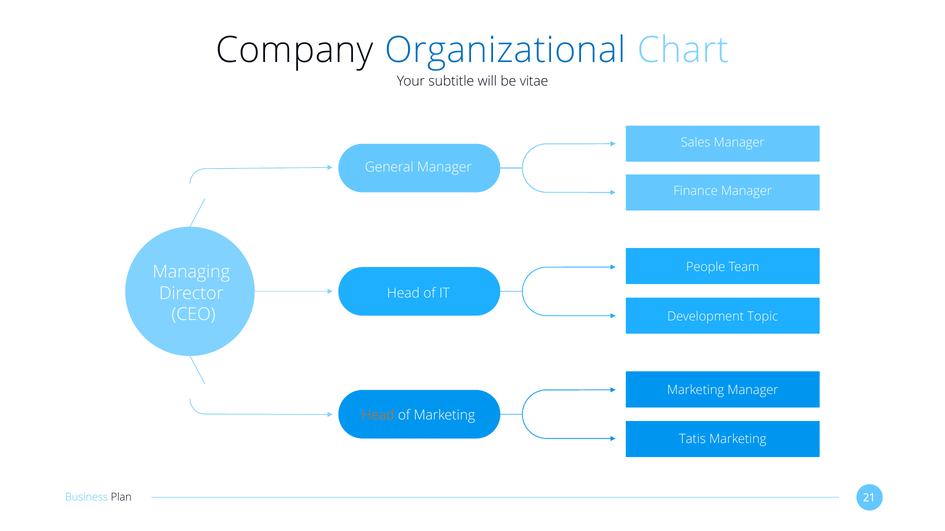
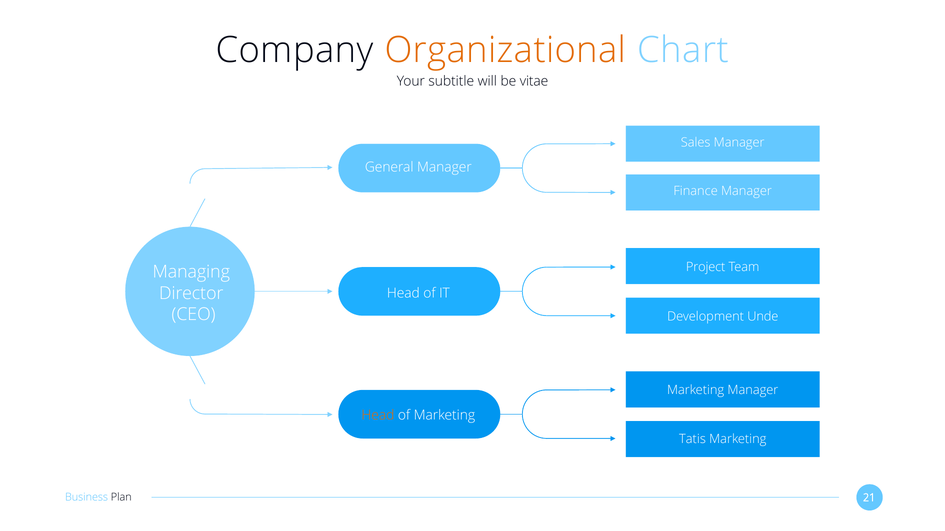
Organizational colour: blue -> orange
People: People -> Project
Topic: Topic -> Unde
